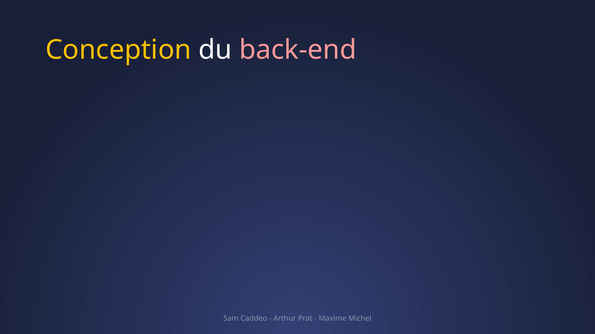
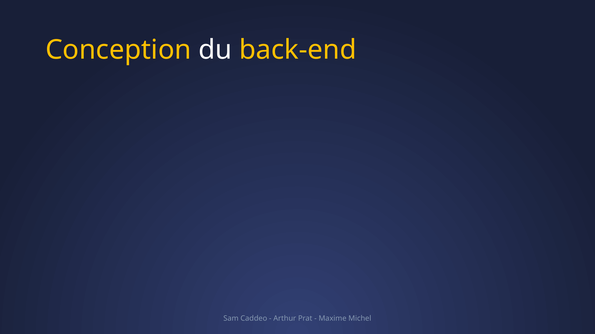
back-end colour: pink -> yellow
